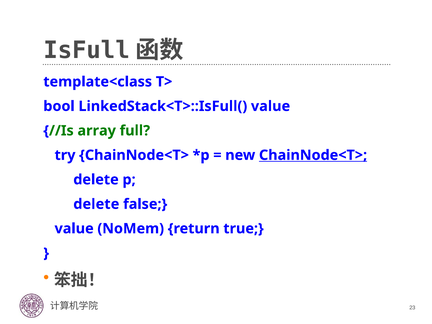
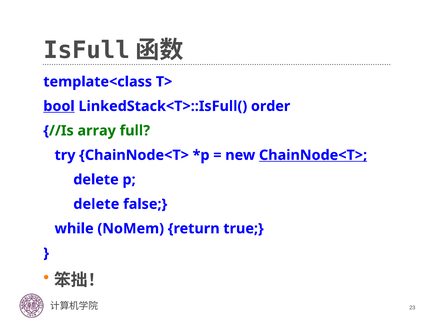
bool underline: none -> present
LinkedStack<T>::IsFull( value: value -> order
value at (74, 229): value -> while
